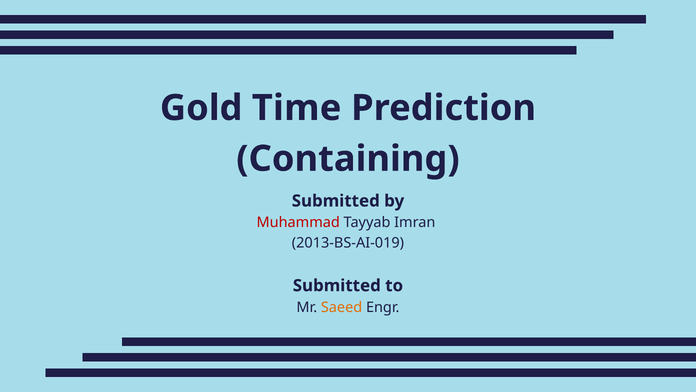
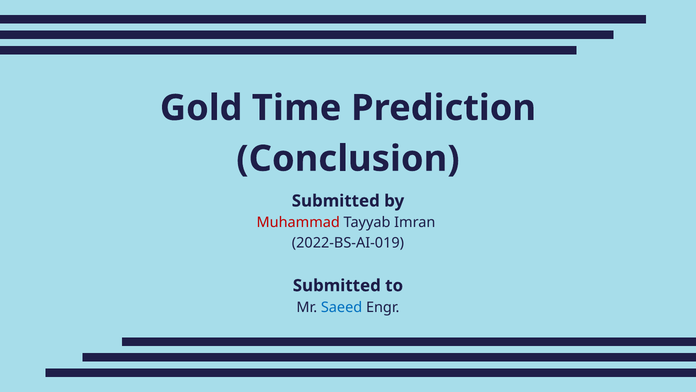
Containing: Containing -> Conclusion
2013-BS-AI-019: 2013-BS-AI-019 -> 2022-BS-AI-019
Saeed colour: orange -> blue
